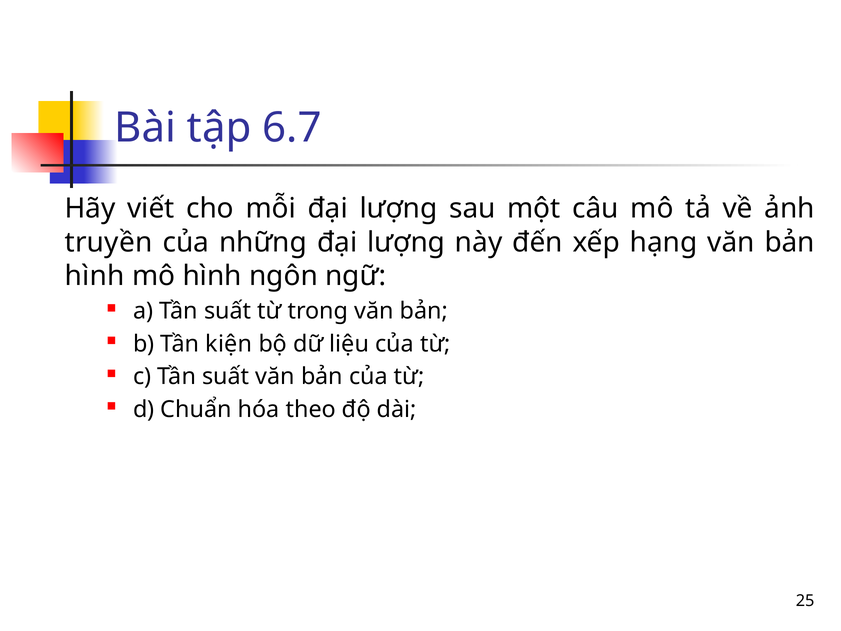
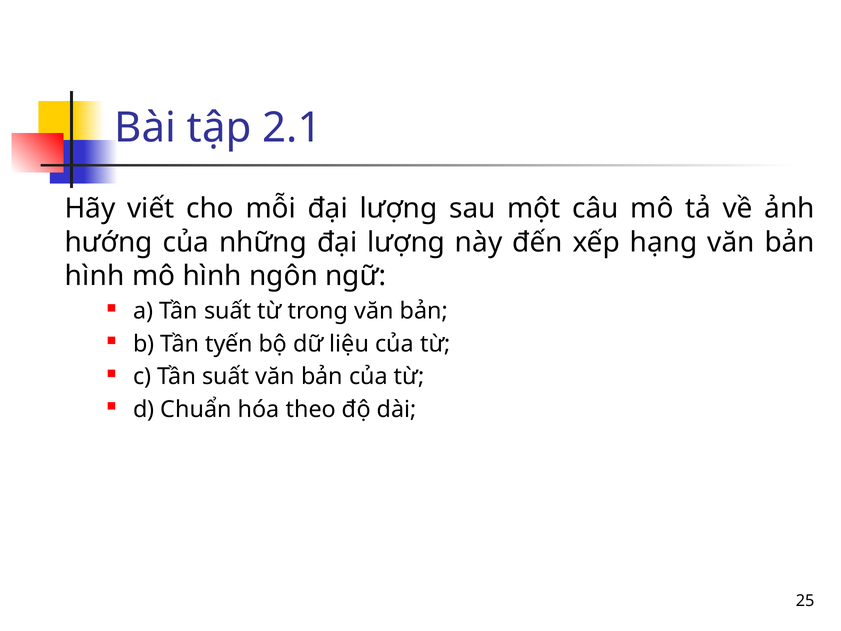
6.7: 6.7 -> 2.1
truyền: truyền -> hướng
kiện: kiện -> tyến
